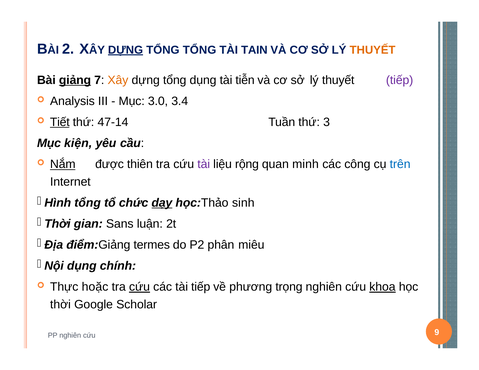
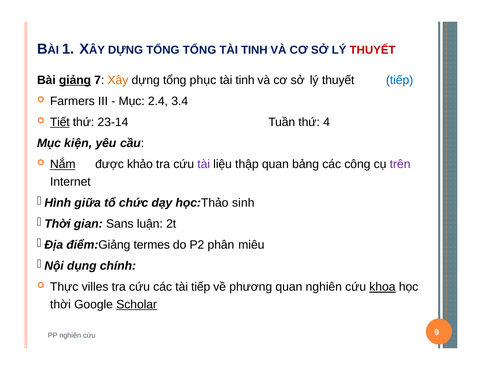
2: 2 -> 1
DỰNG at (126, 50) underline: present -> none
TAIN at (254, 50): TAIN -> TINH
THUYẾT at (373, 50) colour: orange -> red
tổng dụng: dụng -> phục
tiễn at (245, 80): tiễn -> tinh
tiếp at (400, 80) colour: purple -> blue
Analysis: Analysis -> Farmers
3.0: 3.0 -> 2.4
47-14: 47-14 -> 23-14
3: 3 -> 4
thiên: thiên -> khảo
rộng: rộng -> thập
minh: minh -> bảng
trên colour: blue -> purple
Hình tổng: tổng -> giữa
dạy underline: present -> none
hoặc: hoặc -> villes
cứu at (139, 287) underline: present -> none
phương trọng: trọng -> quan
Scholar underline: none -> present
